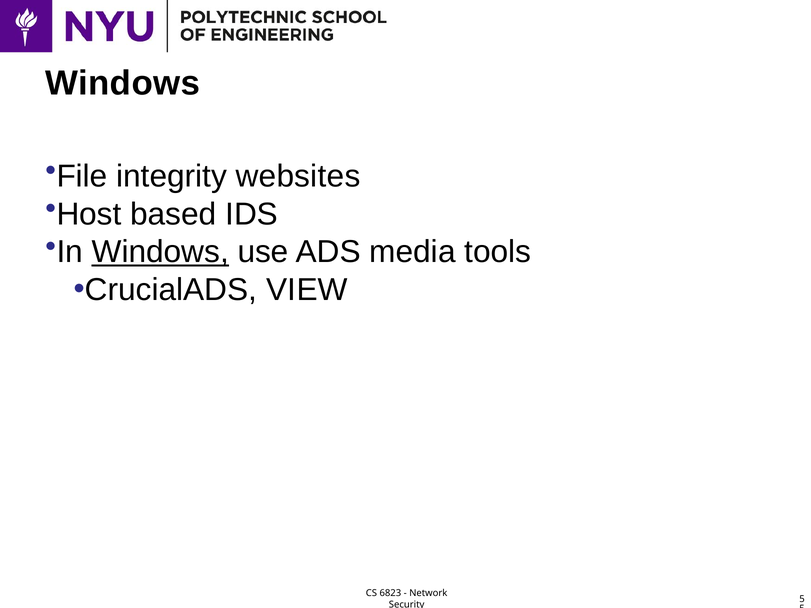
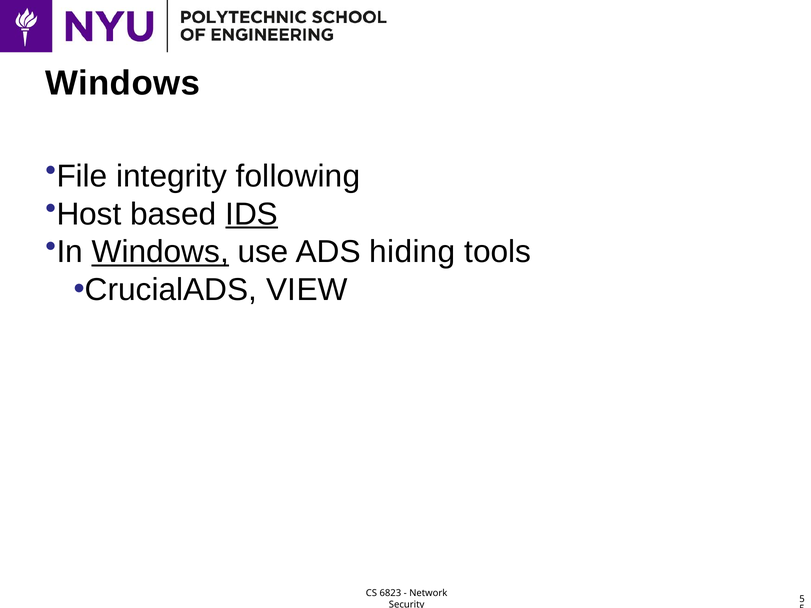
websites: websites -> following
IDS underline: none -> present
media: media -> hiding
